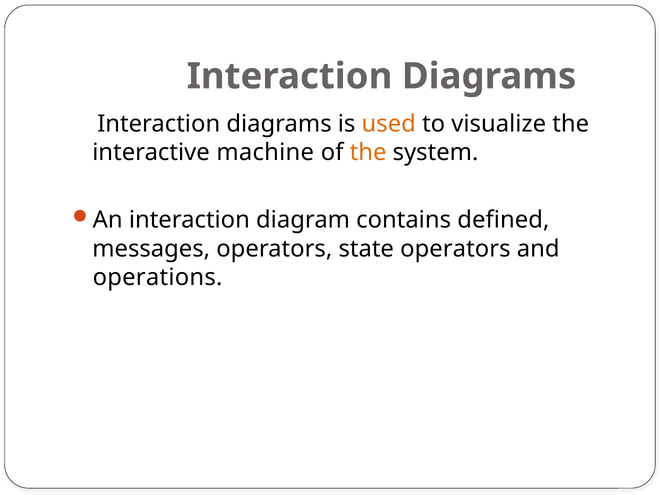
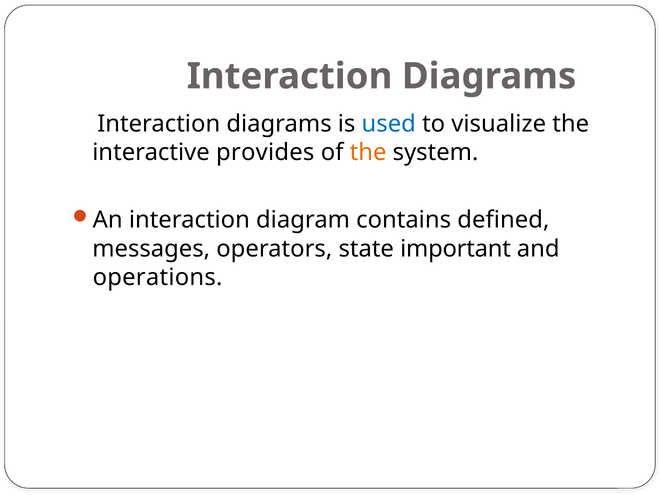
used colour: orange -> blue
machine: machine -> provides
state operators: operators -> important
